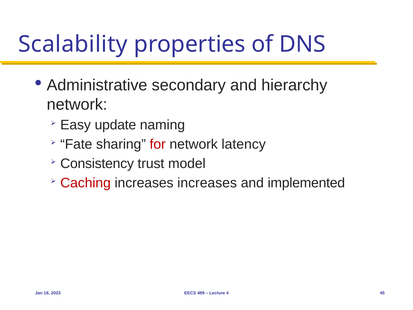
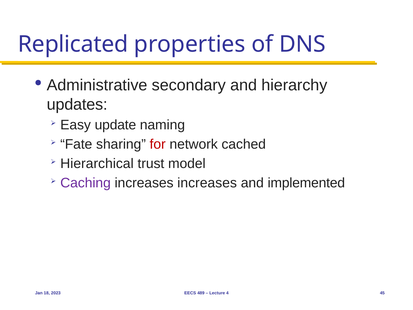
Scalability: Scalability -> Replicated
network at (77, 104): network -> updates
latency: latency -> cached
Consistency: Consistency -> Hierarchical
Caching colour: red -> purple
